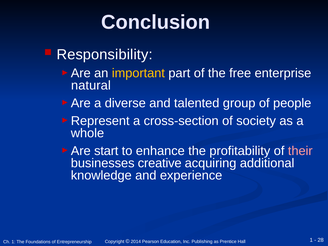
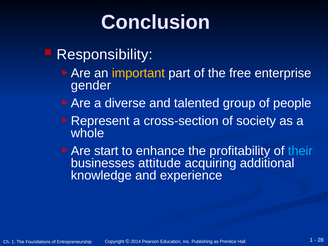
natural: natural -> gender
their colour: pink -> light blue
creative: creative -> attitude
